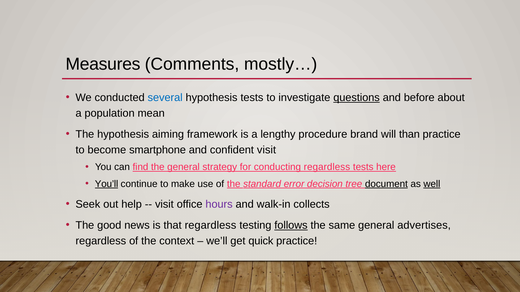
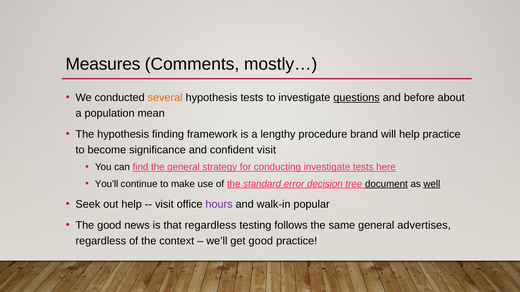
several colour: blue -> orange
aiming: aiming -> finding
will than: than -> help
smartphone: smartphone -> significance
conducting regardless: regardless -> investigate
You’ll underline: present -> none
collects: collects -> popular
follows underline: present -> none
get quick: quick -> good
